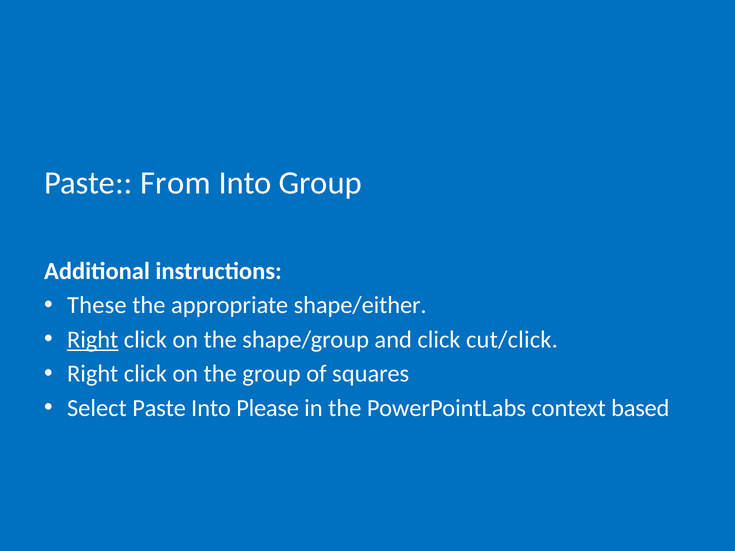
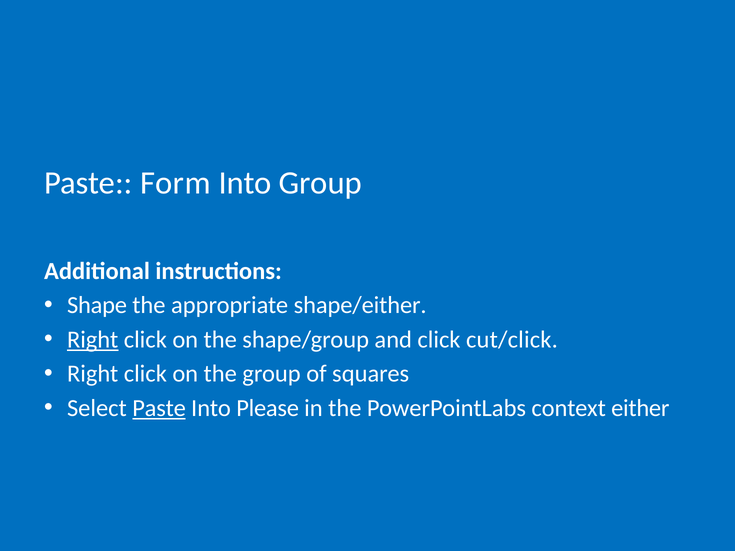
From: From -> Form
These: These -> Shape
Paste at (159, 408) underline: none -> present
based: based -> either
